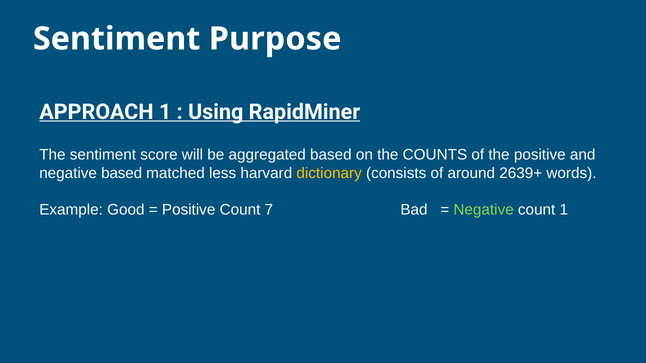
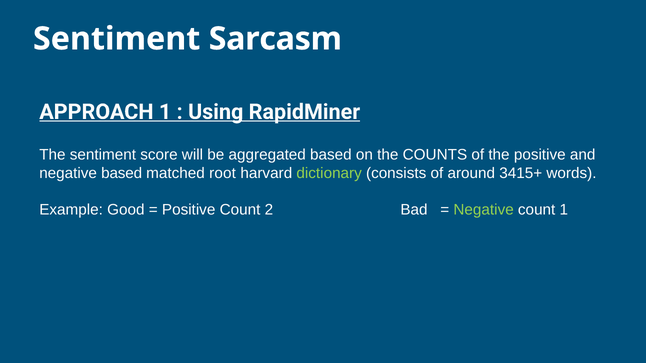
Purpose: Purpose -> Sarcasm
less: less -> root
dictionary colour: yellow -> light green
2639+: 2639+ -> 3415+
7: 7 -> 2
